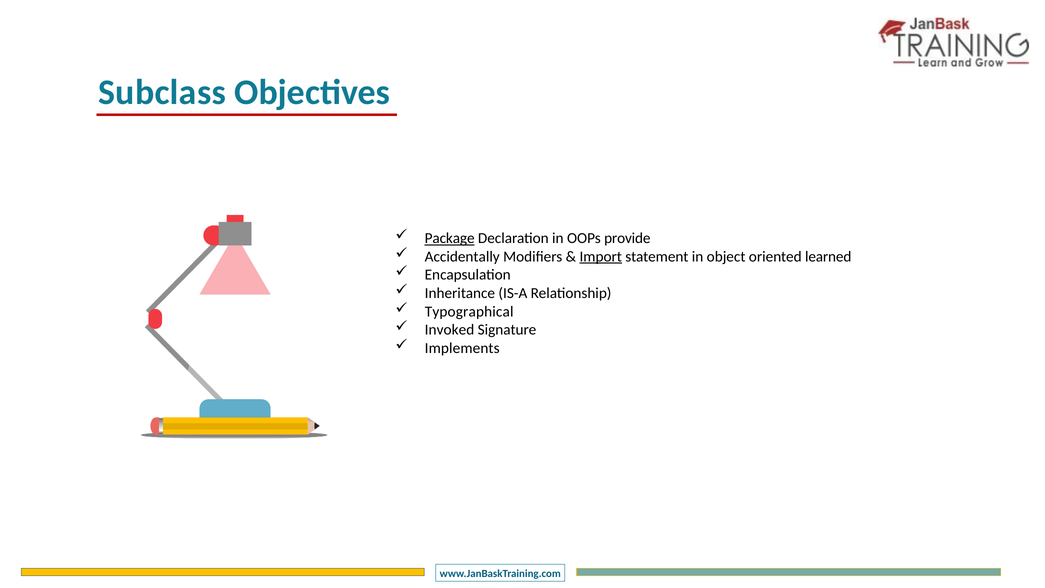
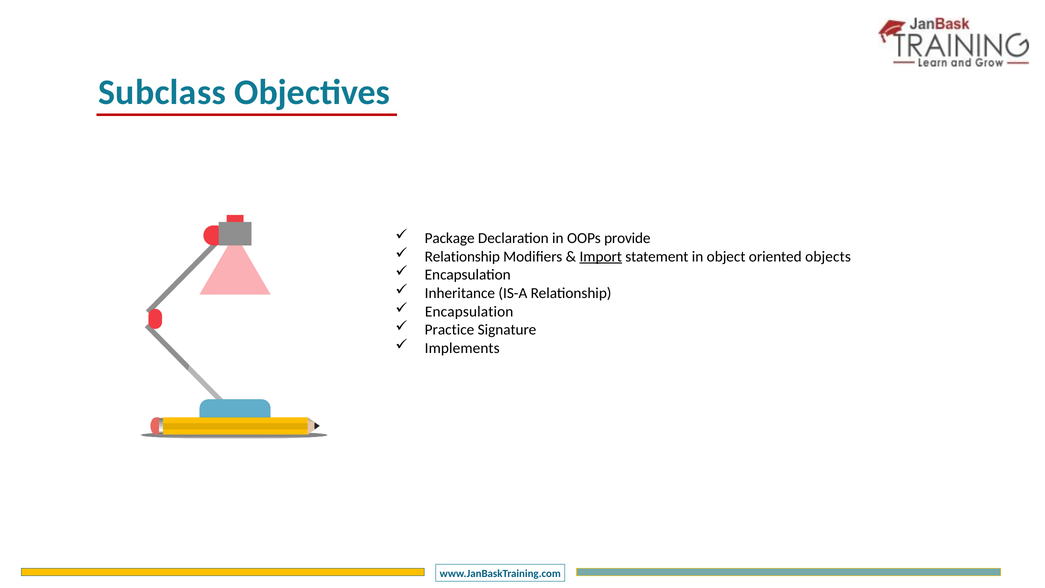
Package underline: present -> none
Accidentally at (462, 257): Accidentally -> Relationship
learned: learned -> objects
Typographical at (469, 311): Typographical -> Encapsulation
Invoked: Invoked -> Practice
